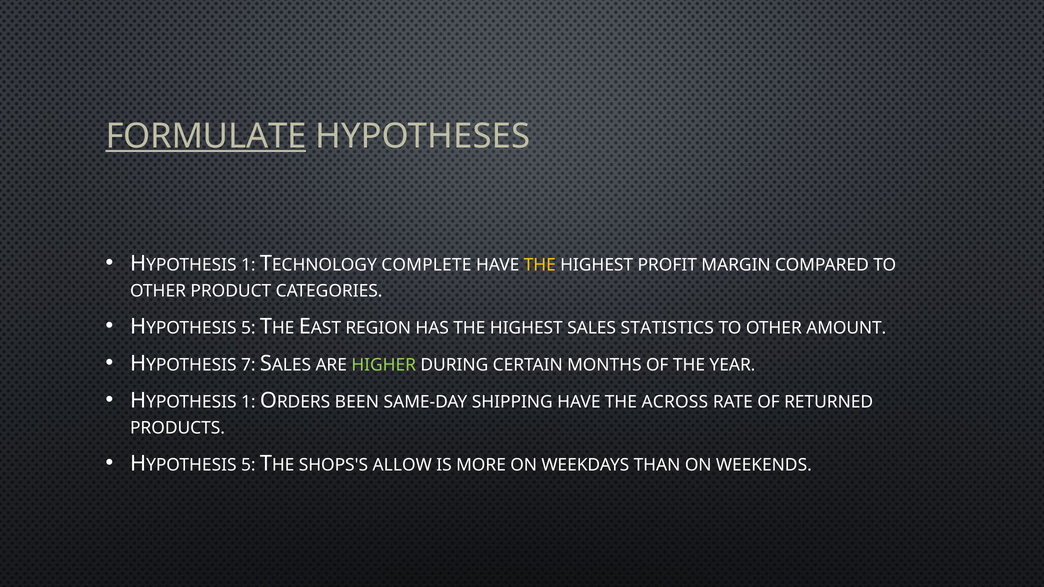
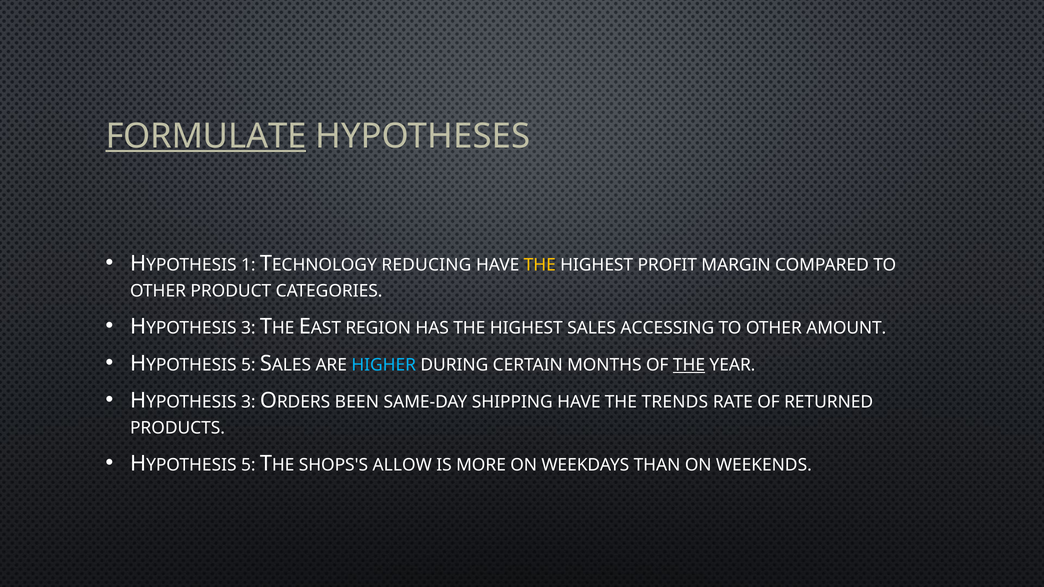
COMPLETE: COMPLETE -> REDUCING
5 at (248, 328): 5 -> 3
STATISTICS: STATISTICS -> ACCESSING
7 at (248, 365): 7 -> 5
HIGHER colour: light green -> light blue
THE at (689, 365) underline: none -> present
1 at (248, 402): 1 -> 3
ACROSS: ACROSS -> TRENDS
